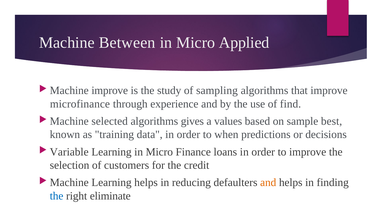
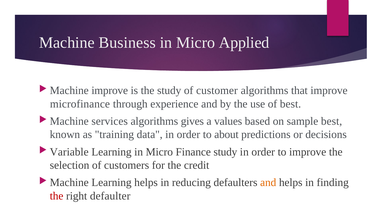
Between: Between -> Business
sampling: sampling -> customer
of find: find -> best
selected: selected -> services
when: when -> about
Finance loans: loans -> study
the at (57, 196) colour: blue -> red
eliminate: eliminate -> defaulter
